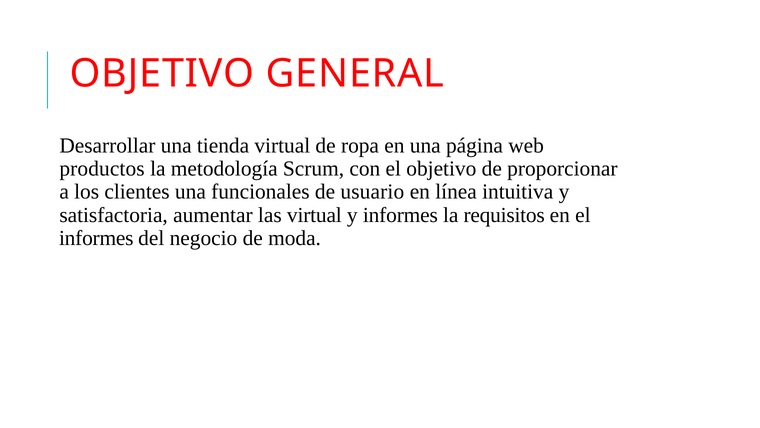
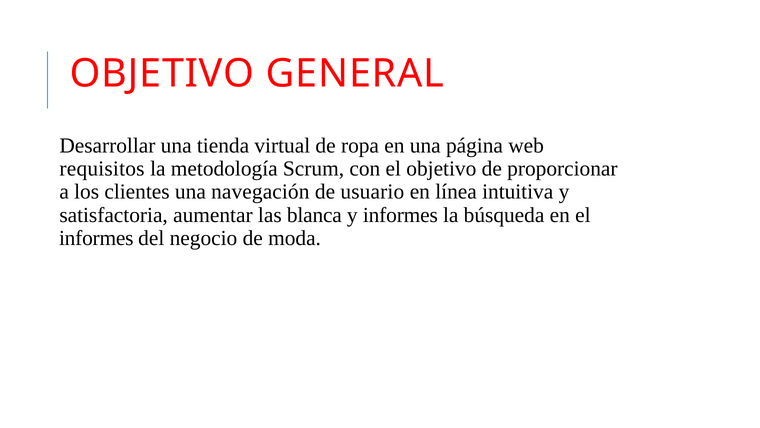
productos: productos -> requisitos
funcionales: funcionales -> navegación
las virtual: virtual -> blanca
requisitos: requisitos -> búsqueda
